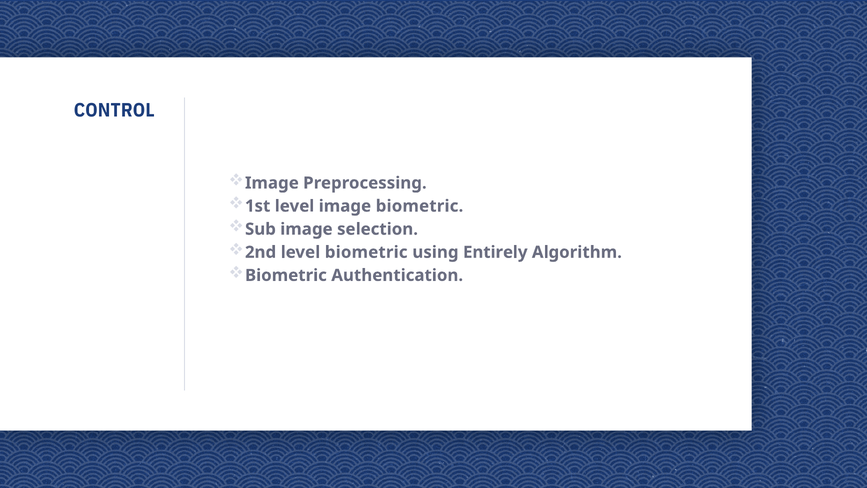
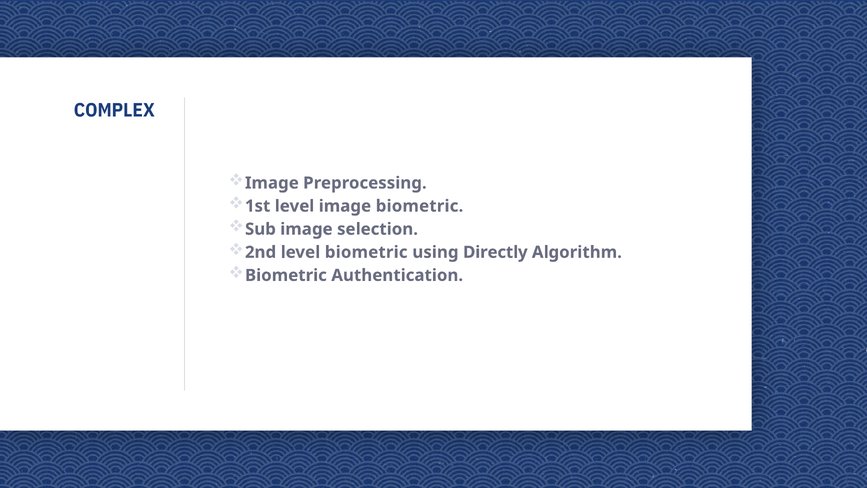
CONTROL: CONTROL -> COMPLEX
Entirely: Entirely -> Directly
